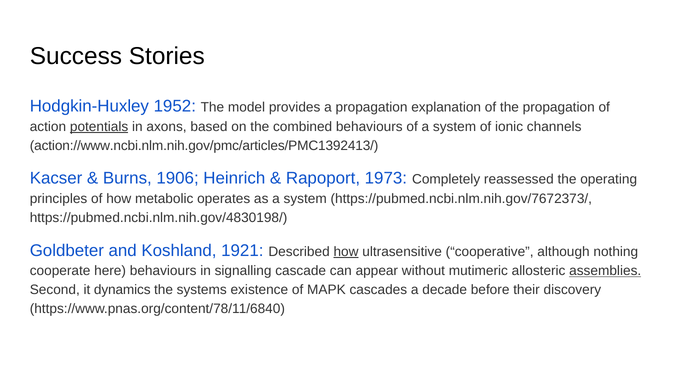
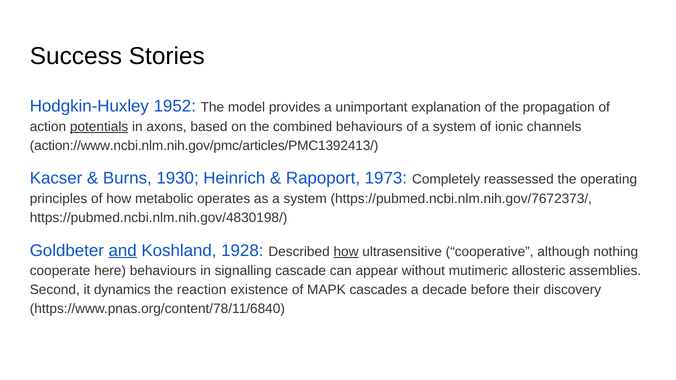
a propagation: propagation -> unimportant
1906: 1906 -> 1930
and underline: none -> present
1921: 1921 -> 1928
assemblies underline: present -> none
systems: systems -> reaction
